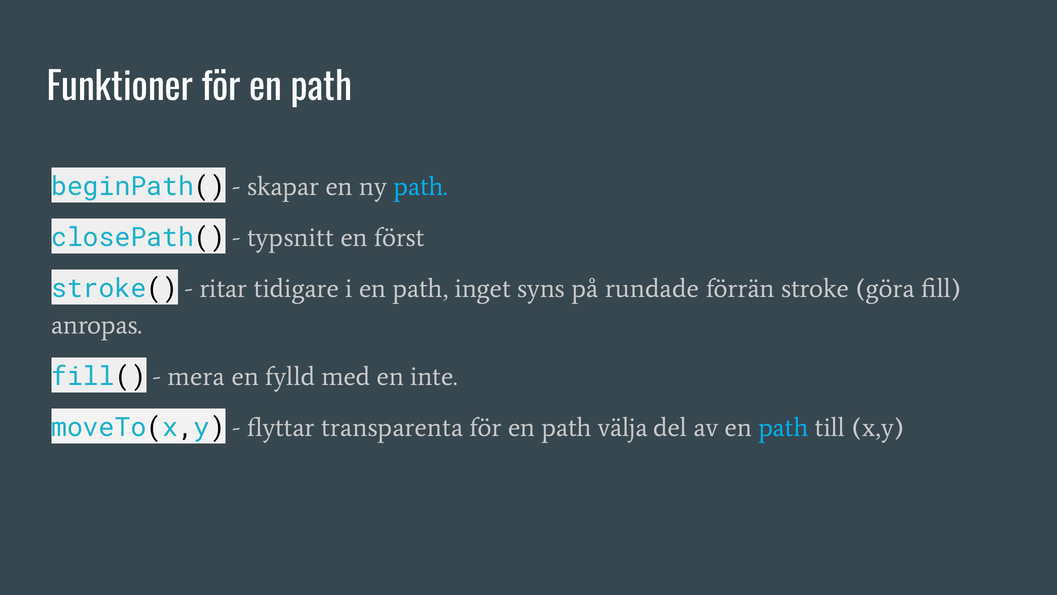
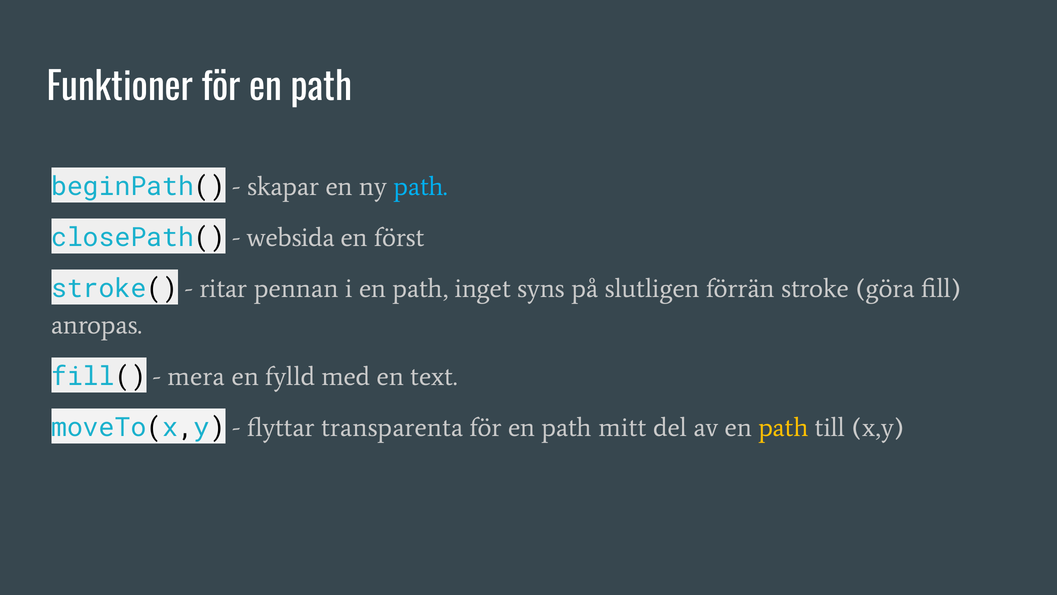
typsnitt: typsnitt -> websida
tidigare: tidigare -> pennan
rundade: rundade -> slutligen
inte: inte -> text
välja: välja -> mitt
path at (783, 427) colour: light blue -> yellow
